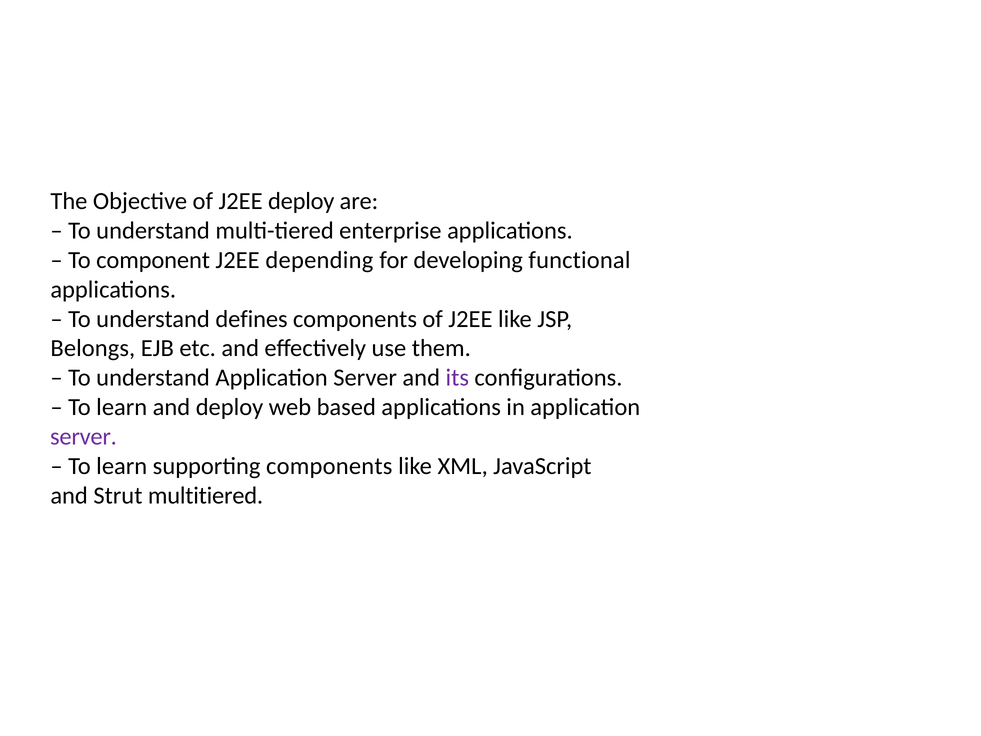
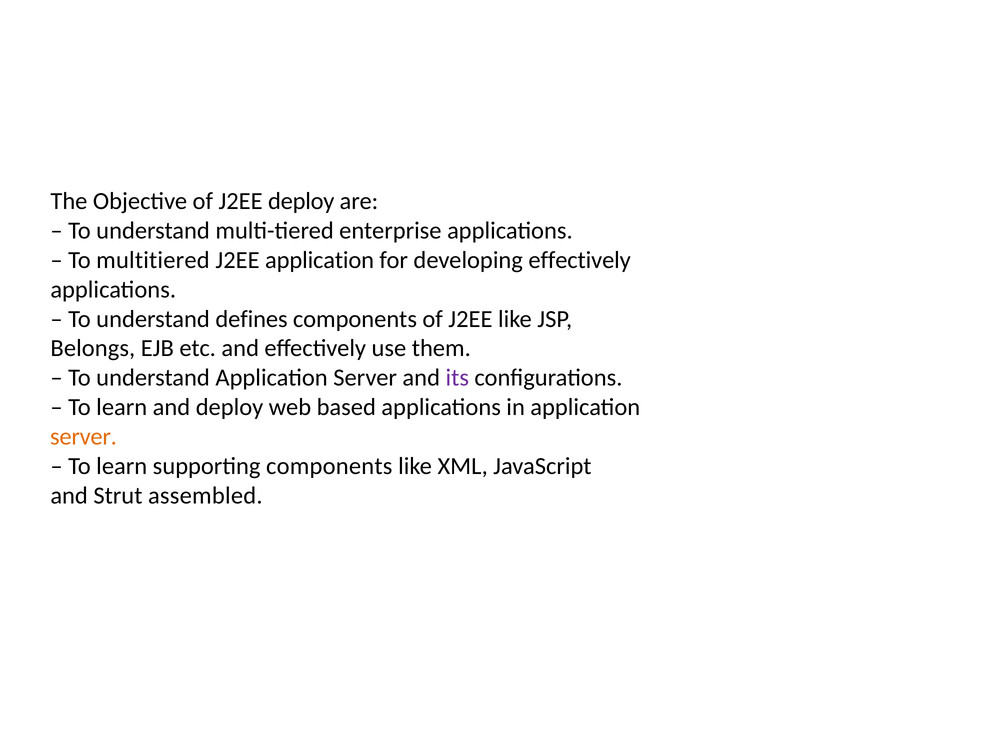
component: component -> multitiered
J2EE depending: depending -> application
developing functional: functional -> effectively
server at (84, 437) colour: purple -> orange
multitiered: multitiered -> assembled
